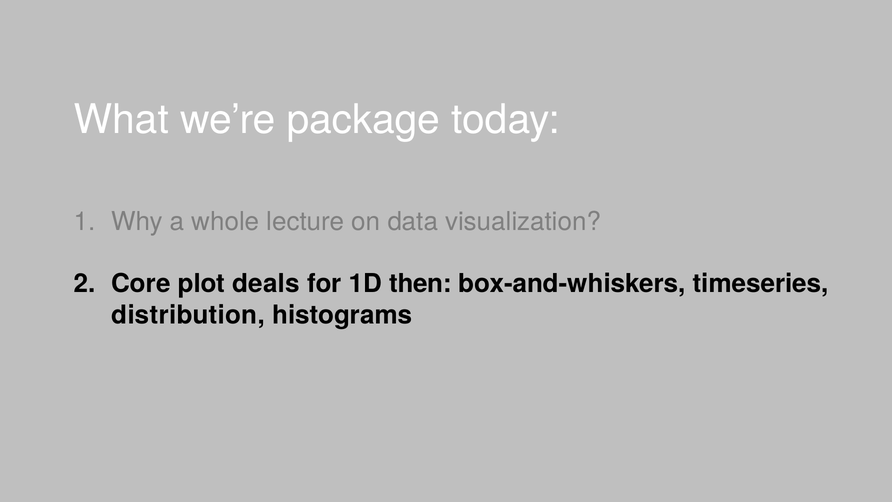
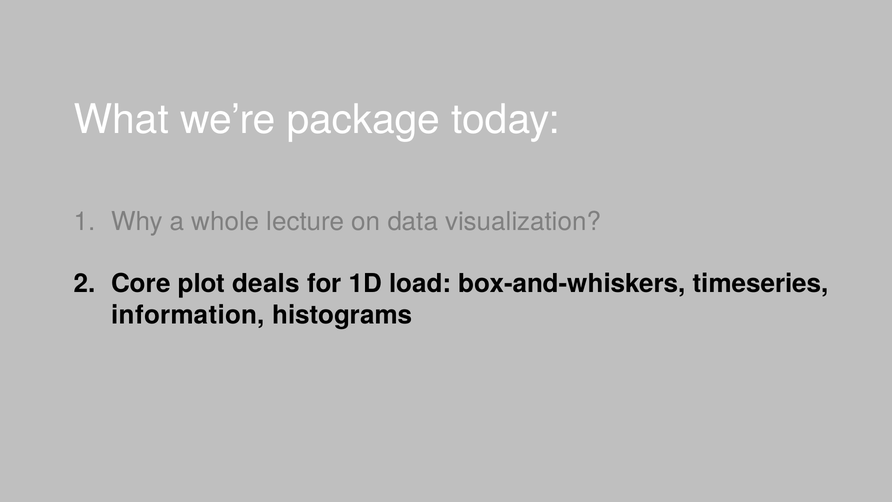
then: then -> load
distribution: distribution -> information
